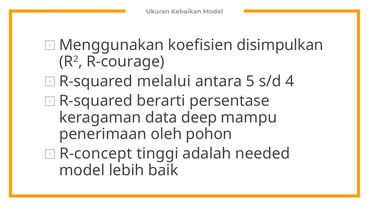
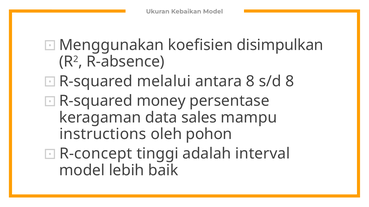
R-courage: R-courage -> R-absence
antara 5: 5 -> 8
s/d 4: 4 -> 8
berarti: berarti -> money
deep: deep -> sales
penerimaan: penerimaan -> instructions
needed: needed -> interval
